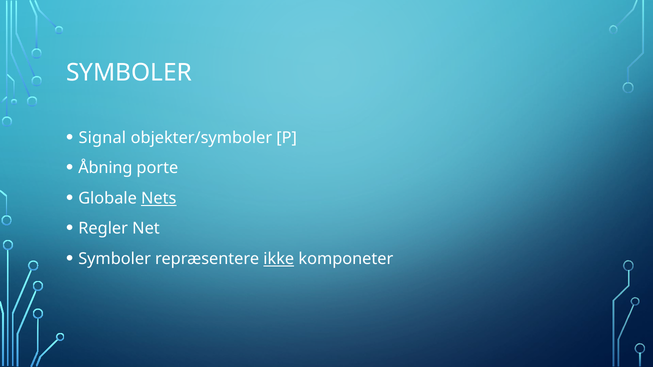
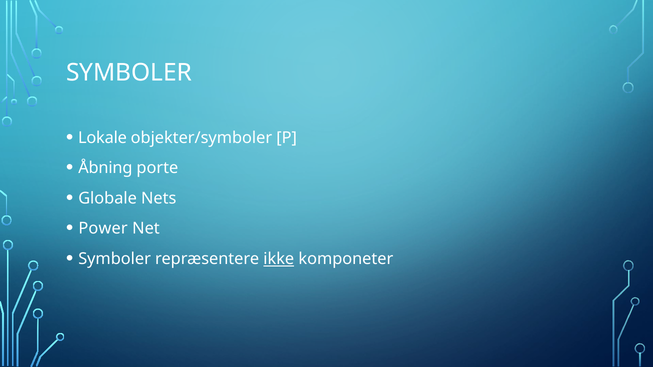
Signal: Signal -> Lokale
Nets underline: present -> none
Regler: Regler -> Power
